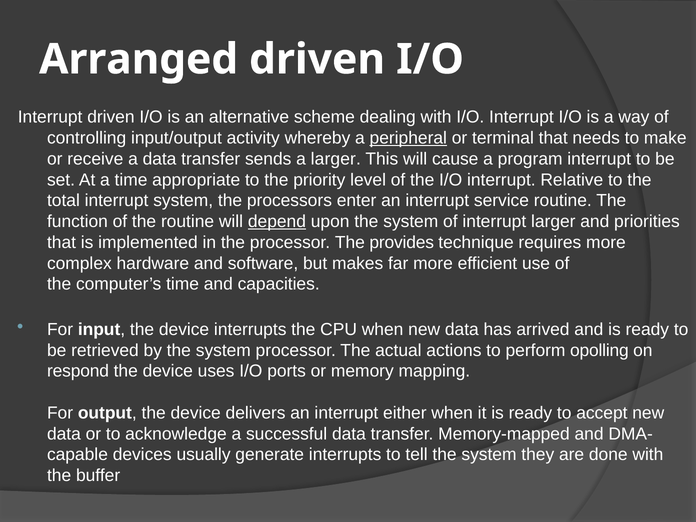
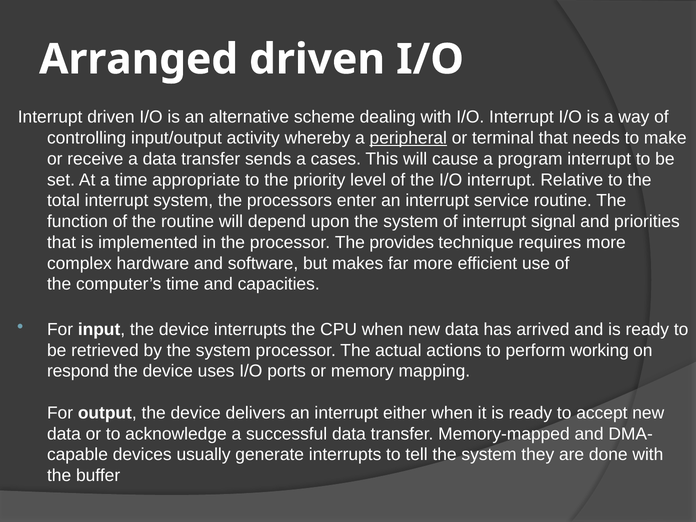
a larger: larger -> cases
depend underline: present -> none
interrupt larger: larger -> signal
opolling: opolling -> working
